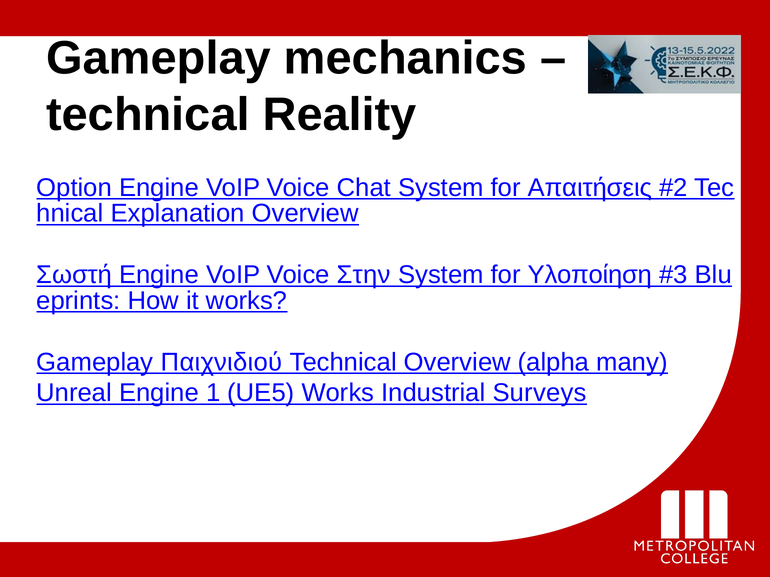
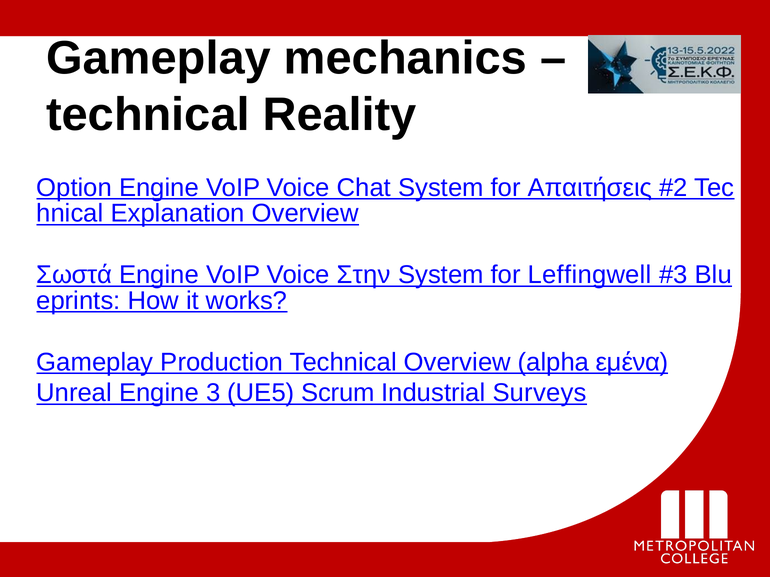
Σωστή: Σωστή -> Σωστά
Υλοποίηση: Υλοποίηση -> Leffingwell
Παιχνιδιού: Παιχνιδιού -> Production
many: many -> εμένα
1: 1 -> 3
UE5 Works: Works -> Scrum
